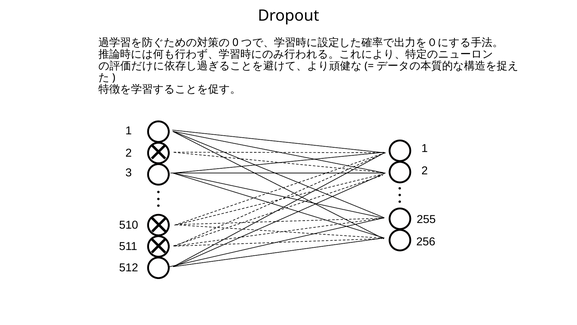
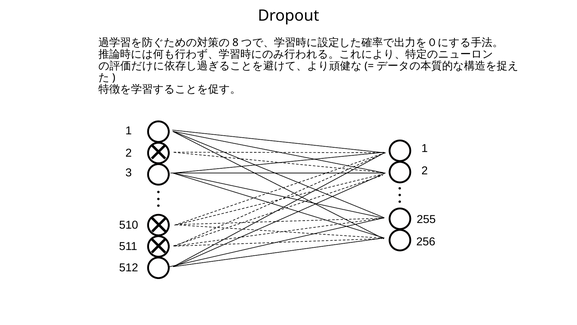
0: 0 -> 8
